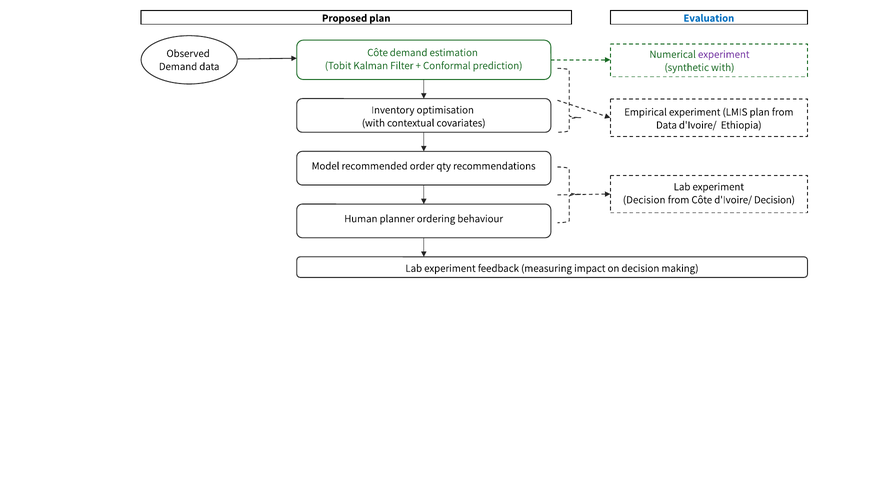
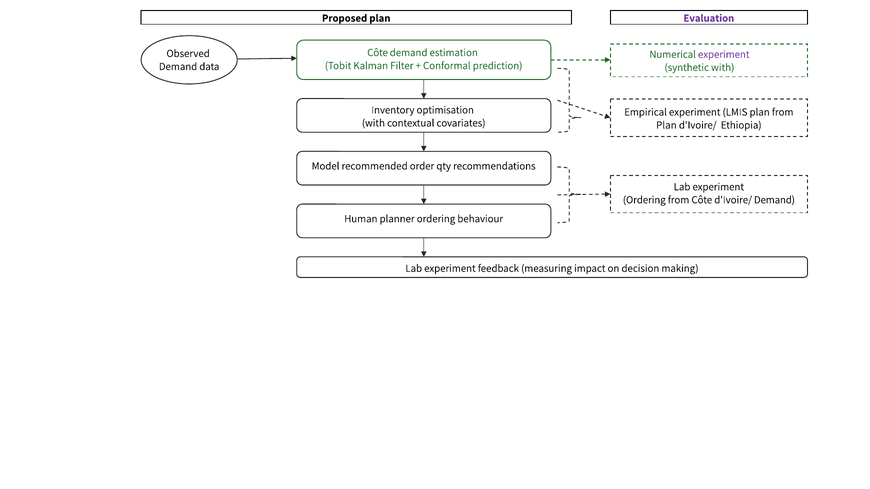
Evaluation colour: blue -> purple
Data at (667, 125): Data -> Plan
Decision at (644, 200): Decision -> Ordering
d'Ivoire/ Decision: Decision -> Demand
